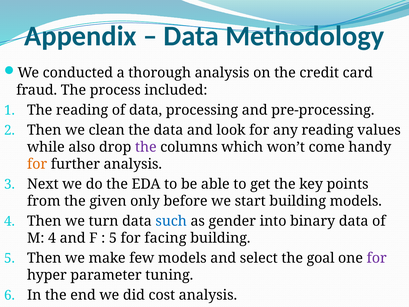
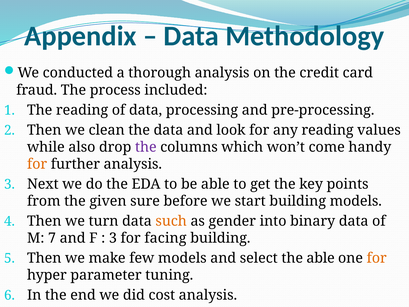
only: only -> sure
such colour: blue -> orange
M 4: 4 -> 7
5 at (113, 238): 5 -> 3
the goal: goal -> able
for at (377, 258) colour: purple -> orange
